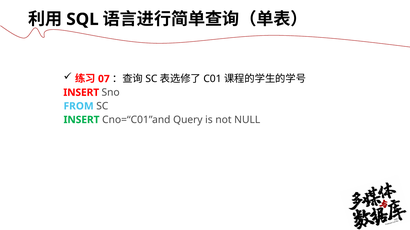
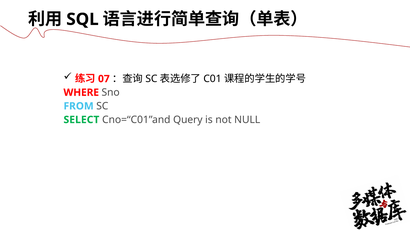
INSERT at (81, 93): INSERT -> WHERE
INSERT at (82, 120): INSERT -> SELECT
